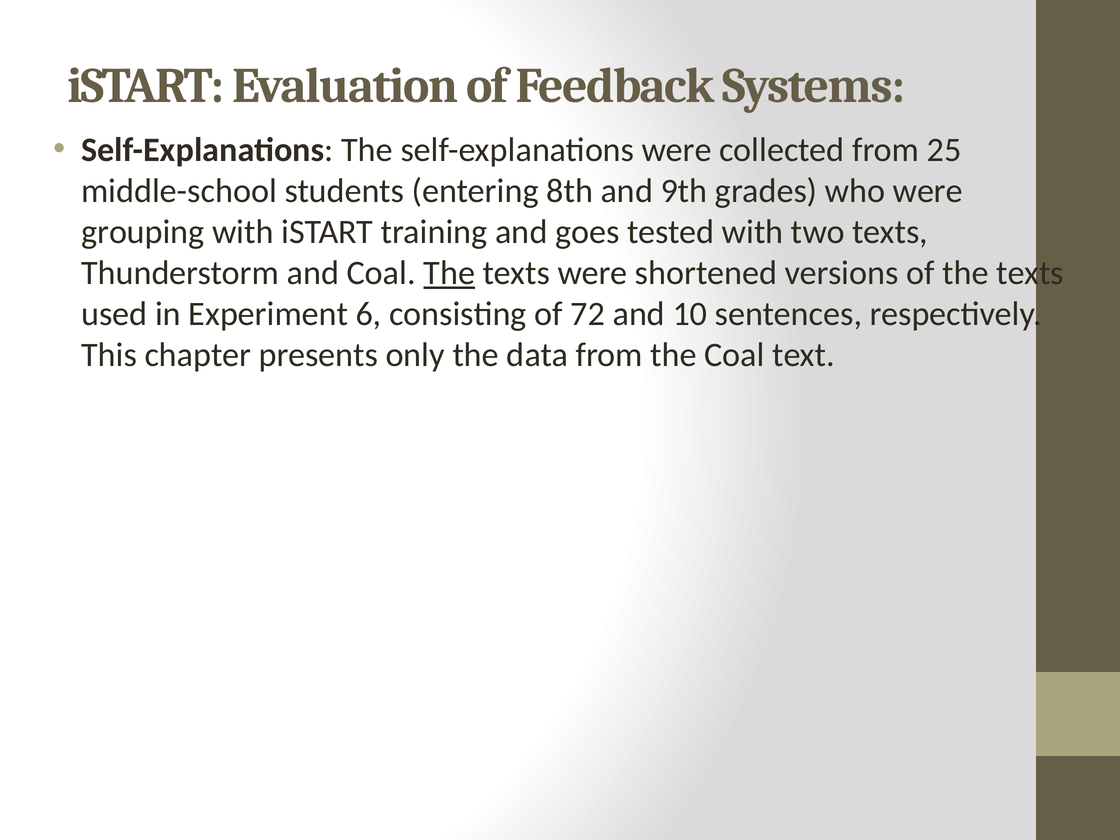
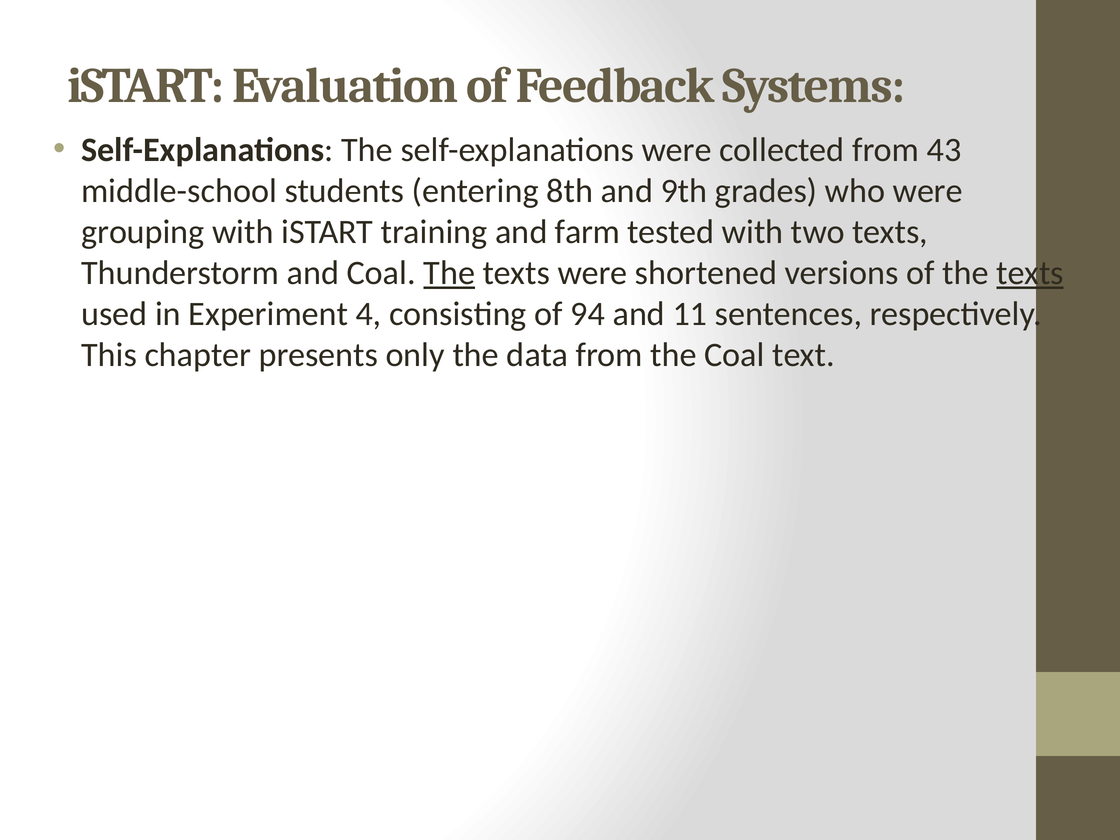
25: 25 -> 43
goes: goes -> farm
texts at (1030, 273) underline: none -> present
6: 6 -> 4
72: 72 -> 94
10: 10 -> 11
